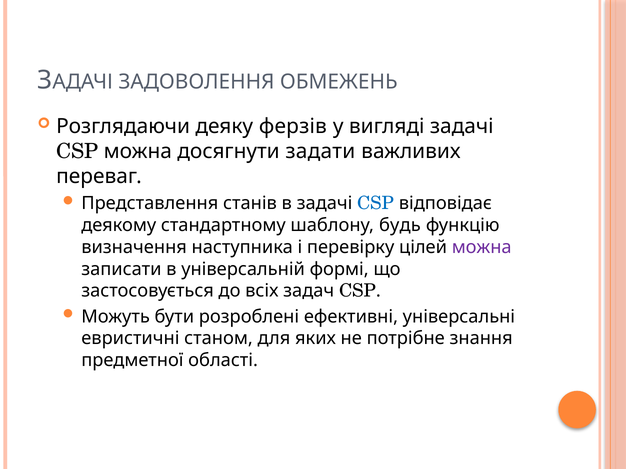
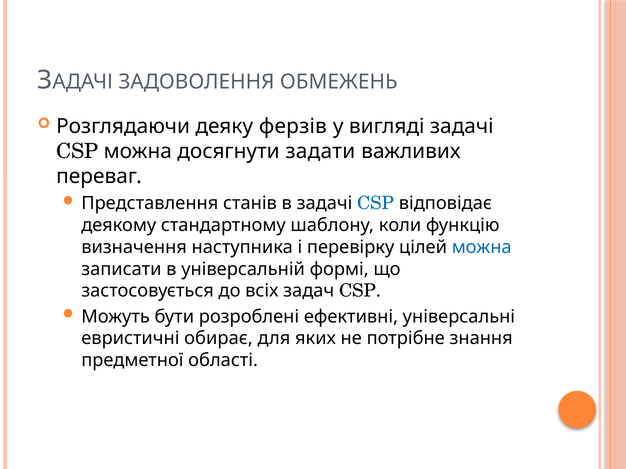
будь: будь -> коли
можна at (482, 247) colour: purple -> blue
станом: станом -> обирає
